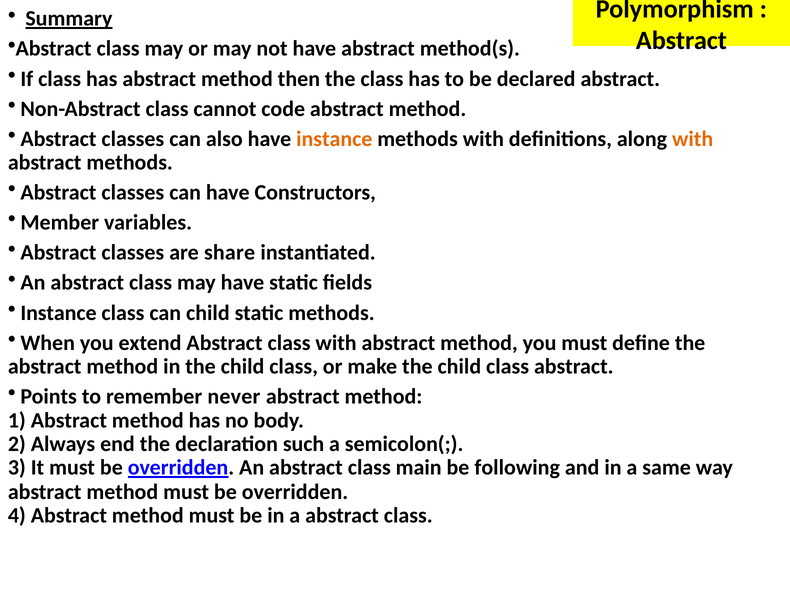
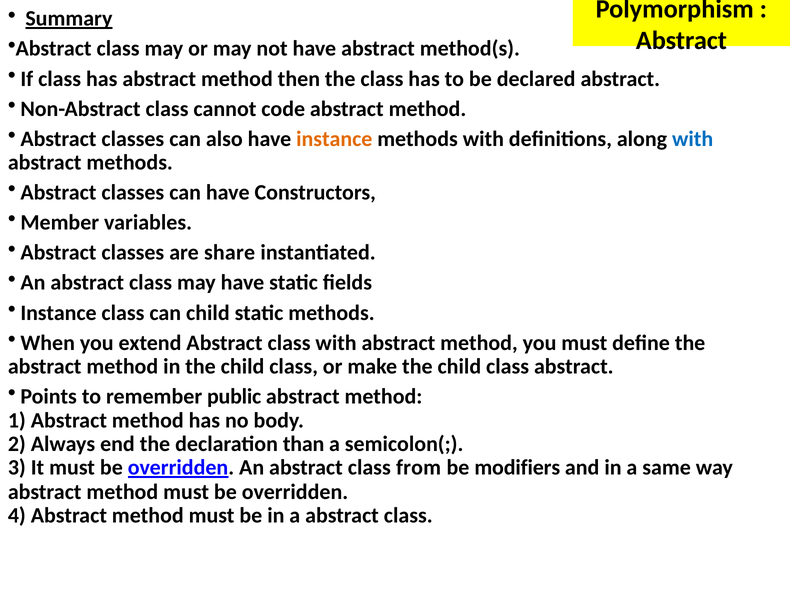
with at (693, 139) colour: orange -> blue
never: never -> public
such: such -> than
main: main -> from
following: following -> modifiers
